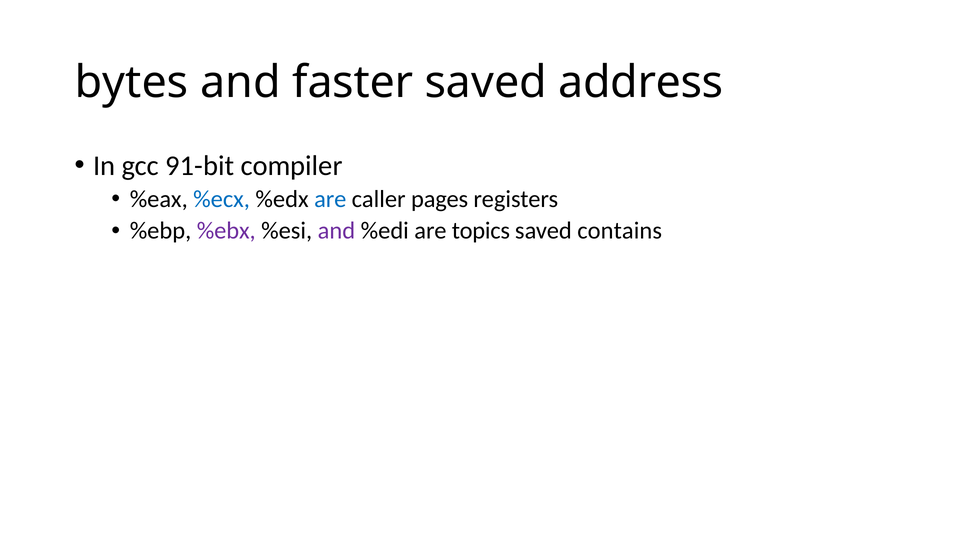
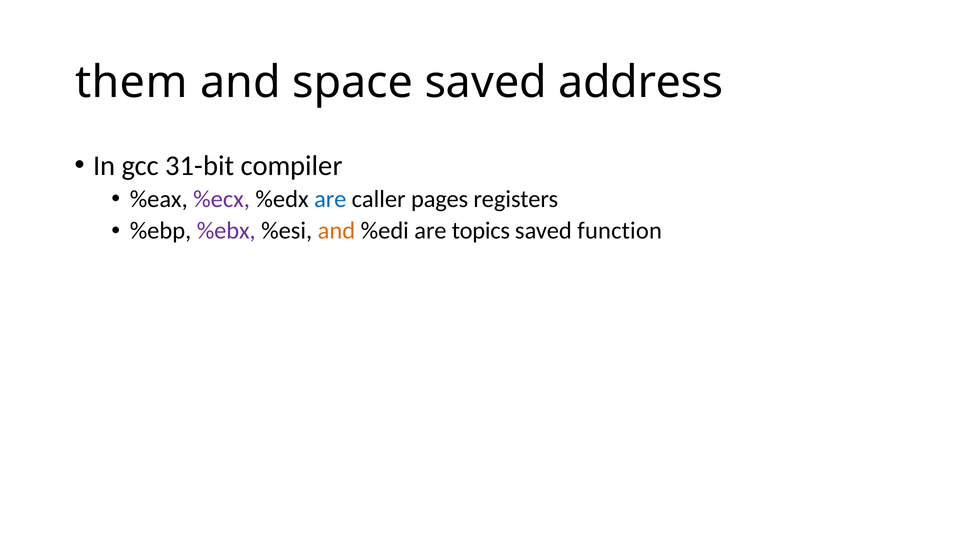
bytes: bytes -> them
faster: faster -> space
91-bit: 91-bit -> 31-bit
%ecx colour: blue -> purple
and at (336, 231) colour: purple -> orange
contains: contains -> function
